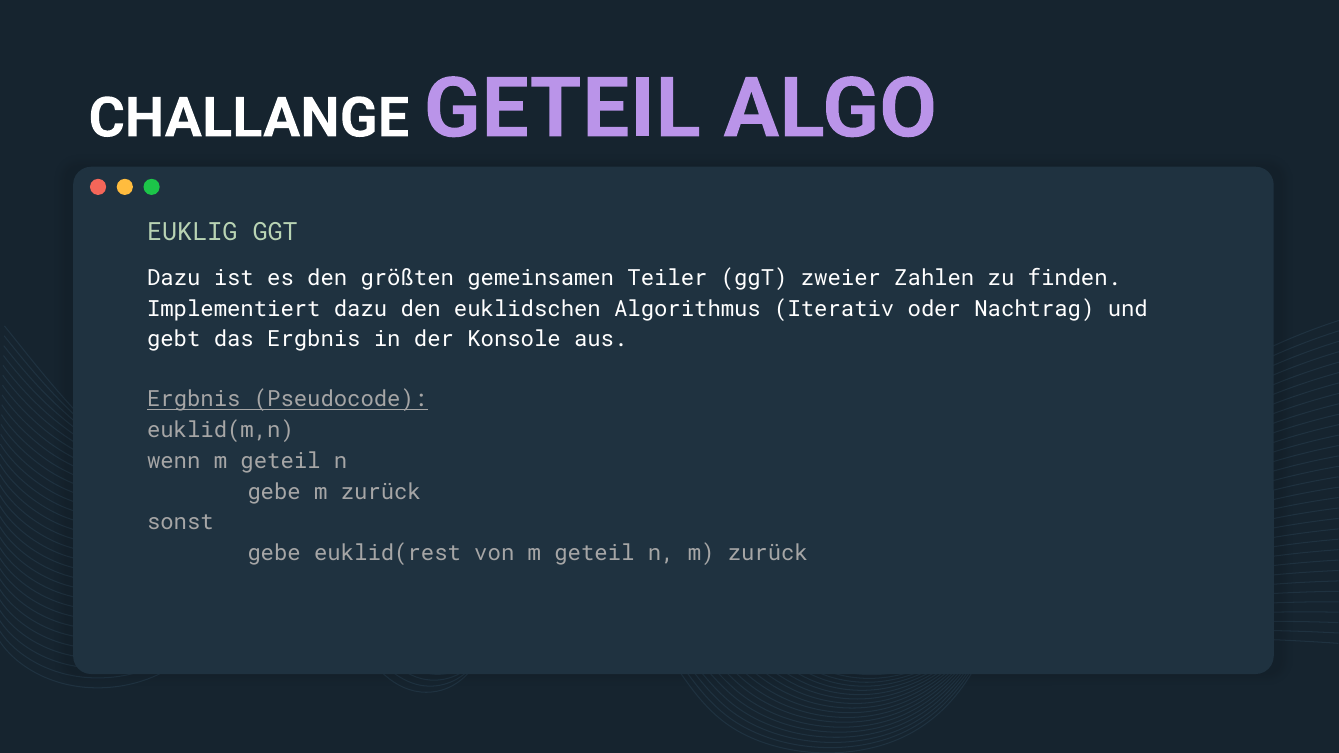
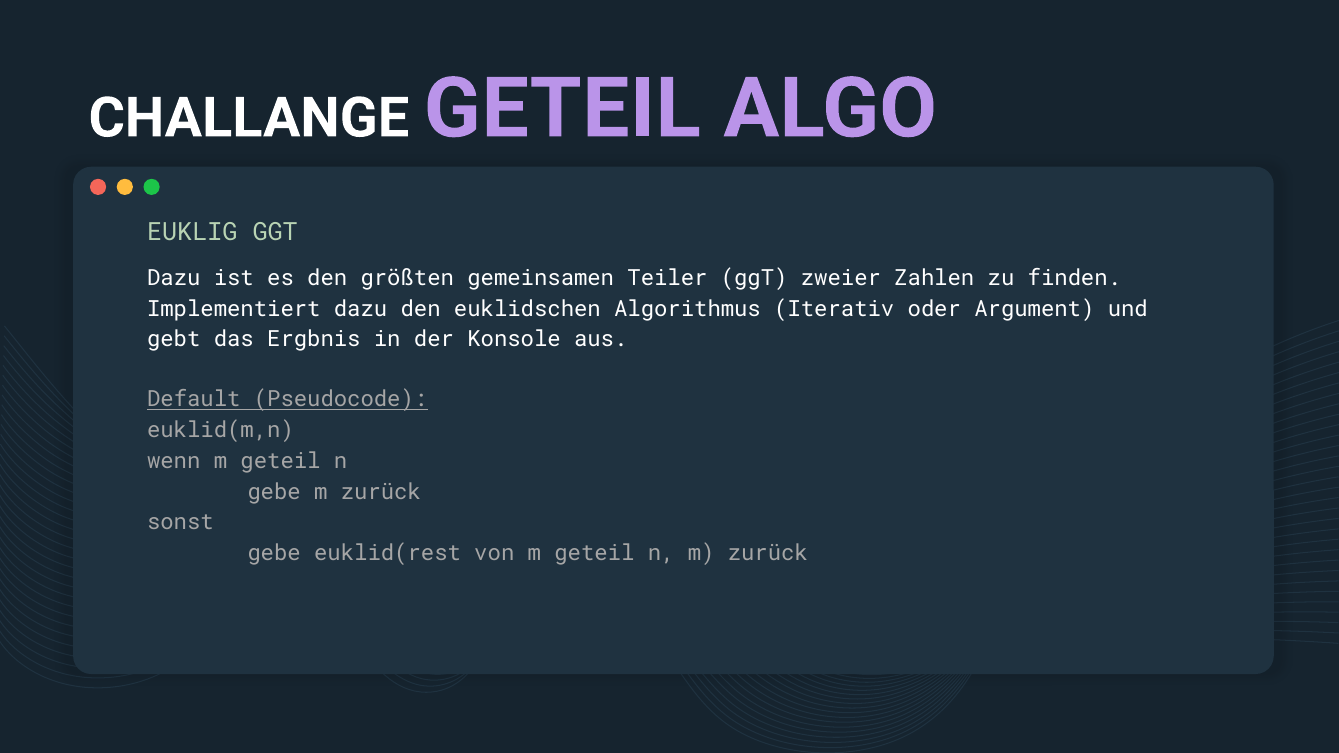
Nachtrag: Nachtrag -> Argument
Ergbnis at (194, 400): Ergbnis -> Default
